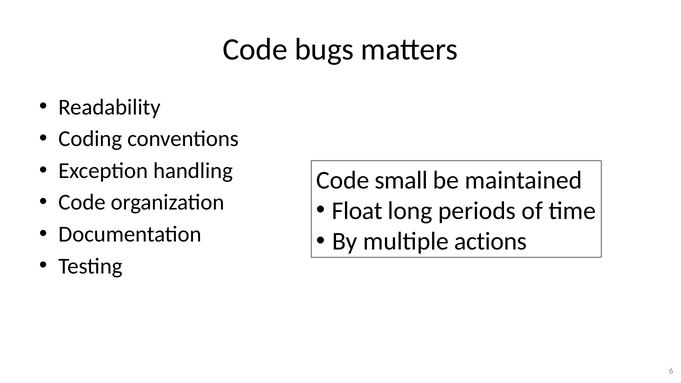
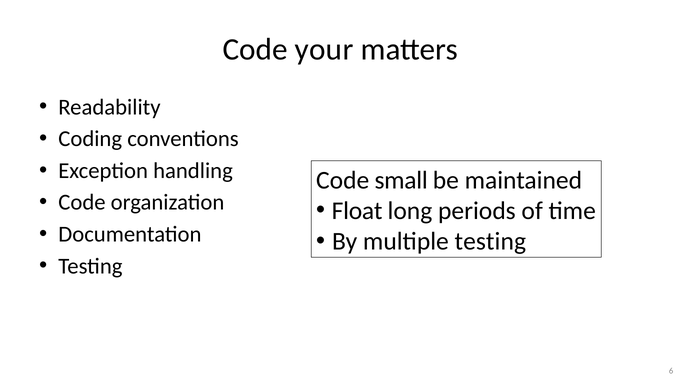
bugs: bugs -> your
multiple actions: actions -> testing
